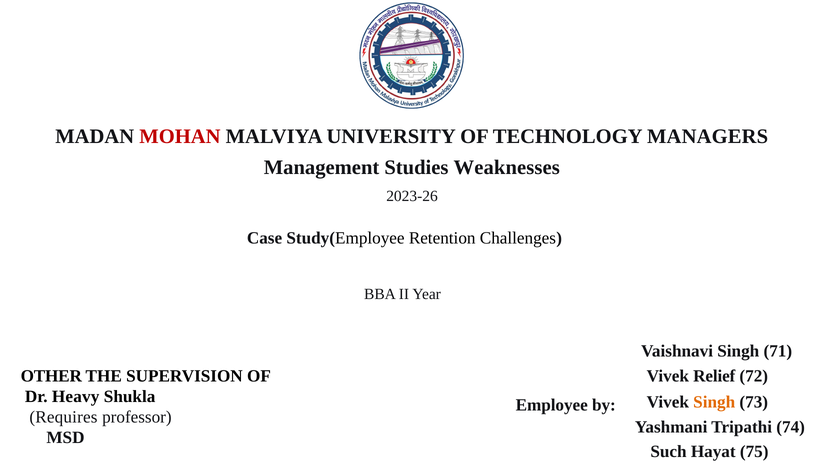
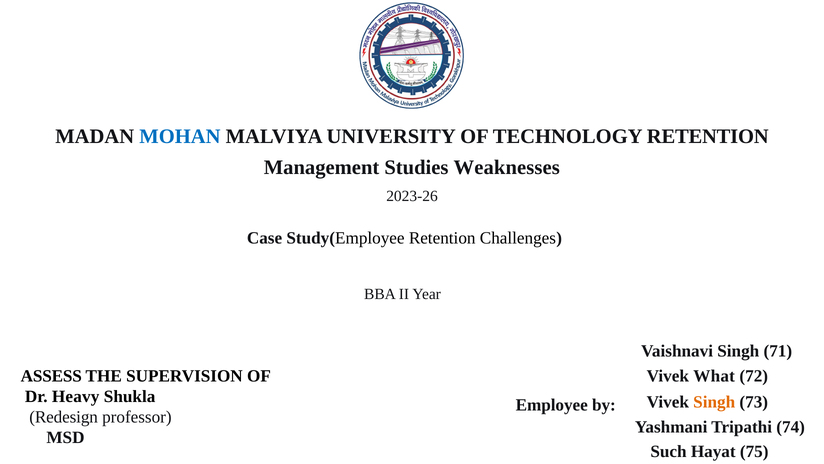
MOHAN colour: red -> blue
TECHNOLOGY MANAGERS: MANAGERS -> RETENTION
OTHER: OTHER -> ASSESS
Relief: Relief -> What
Requires: Requires -> Redesign
